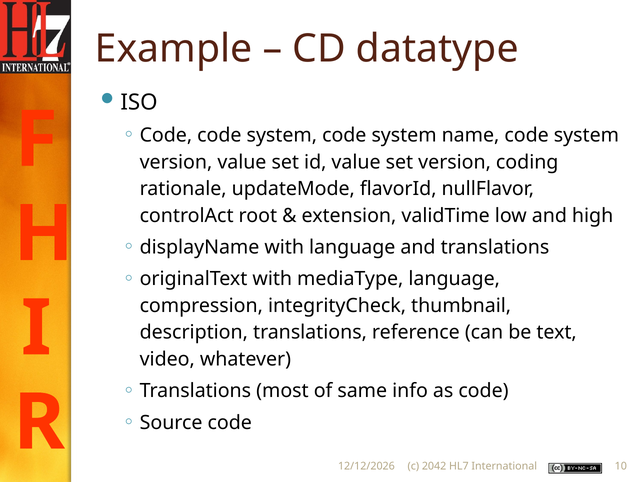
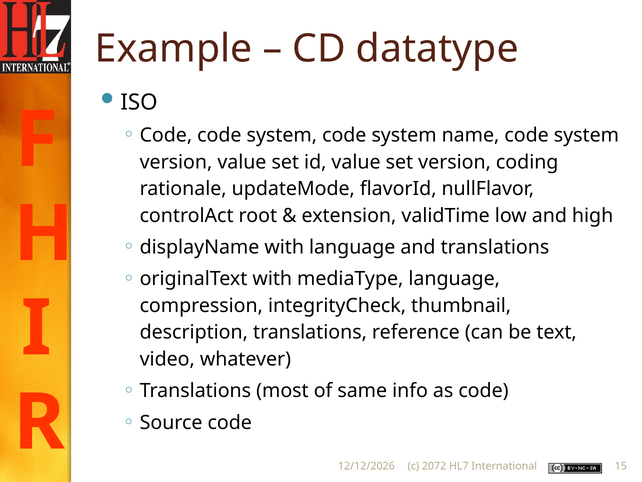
2042: 2042 -> 2072
10: 10 -> 15
